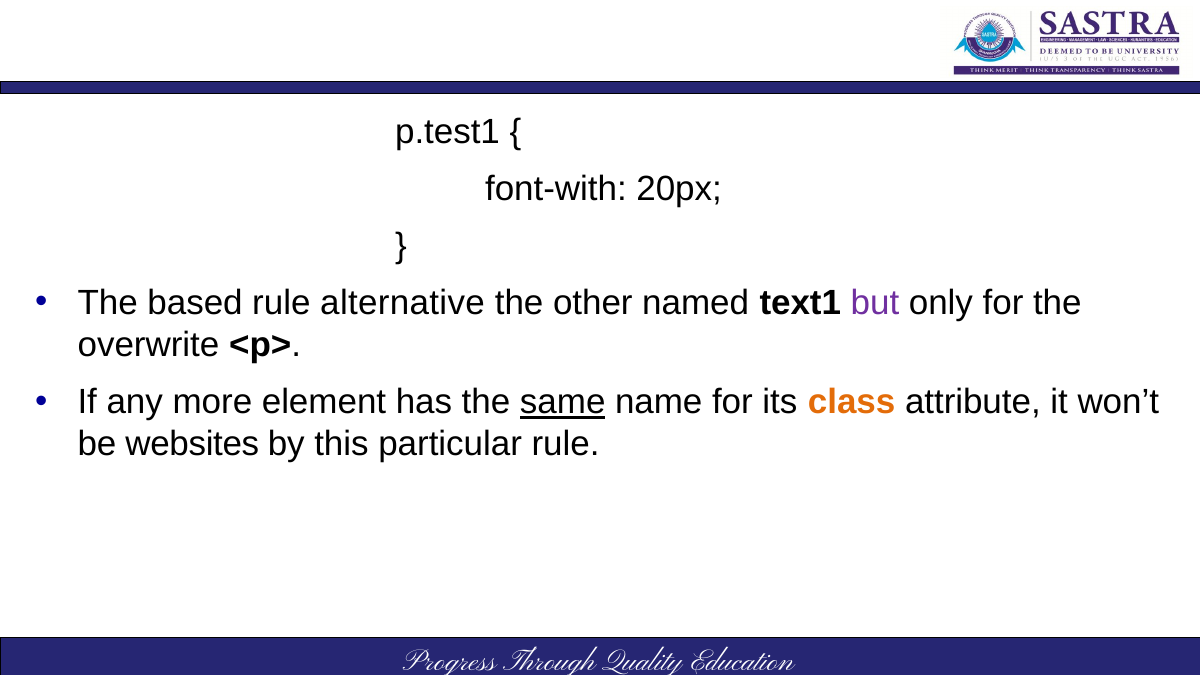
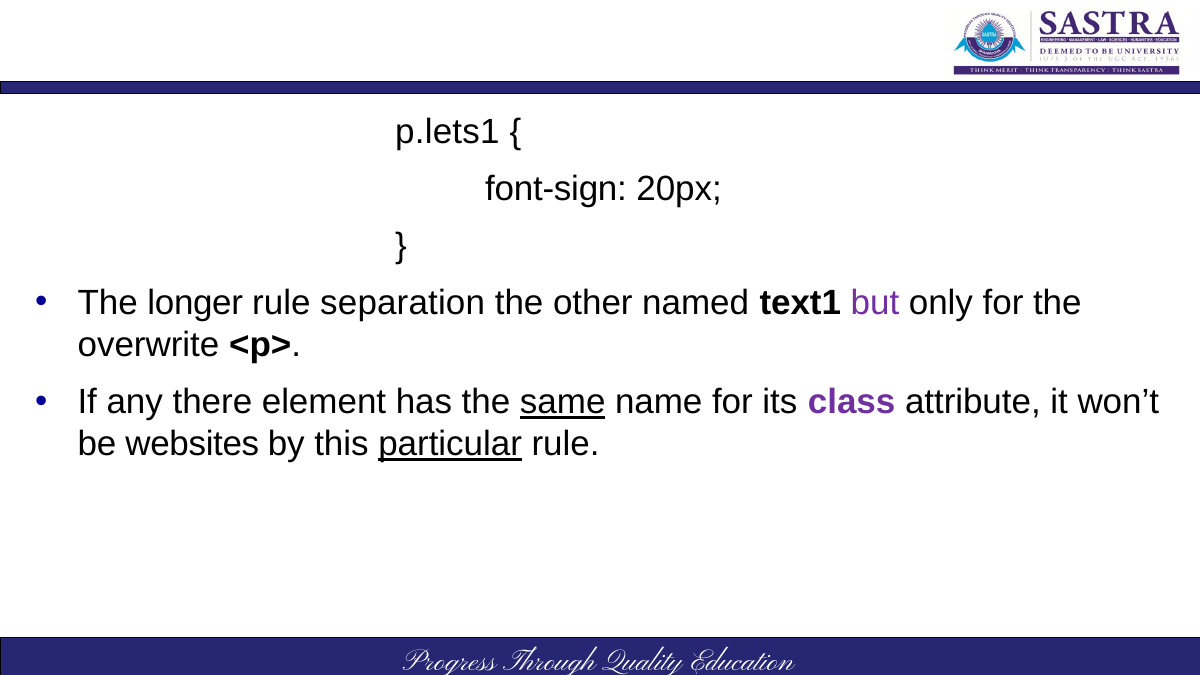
p.test1: p.test1 -> p.lets1
font-with: font-with -> font-sign
based: based -> longer
alternative: alternative -> separation
more: more -> there
class colour: orange -> purple
particular underline: none -> present
